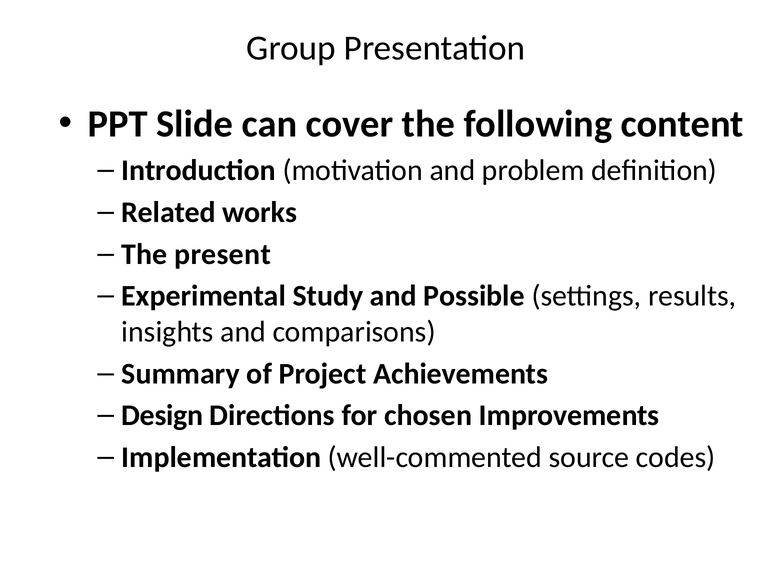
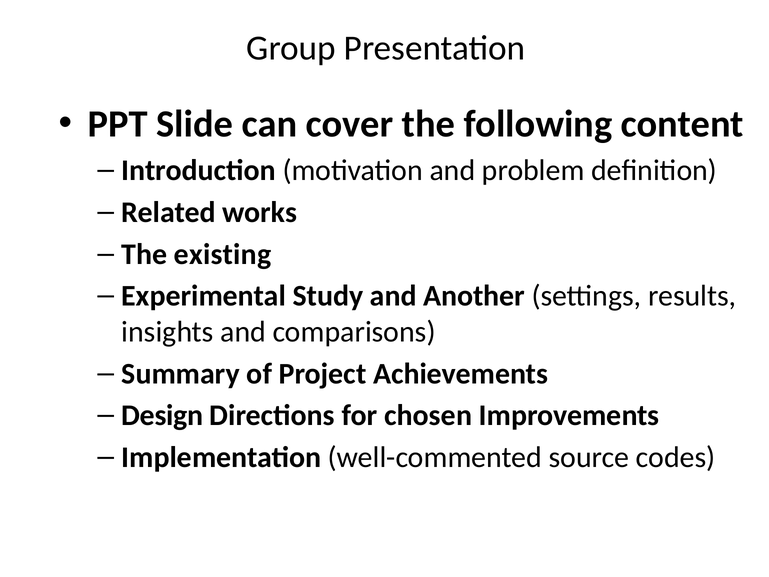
present: present -> existing
Possible: Possible -> Another
